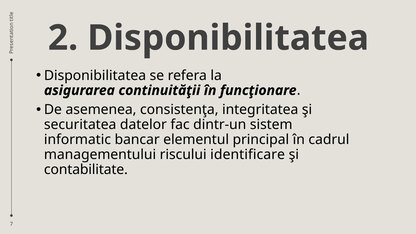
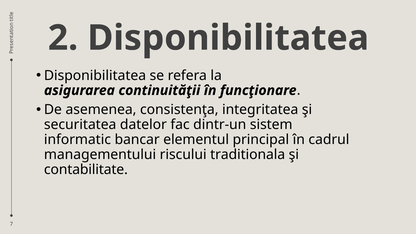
identificare: identificare -> traditionala
